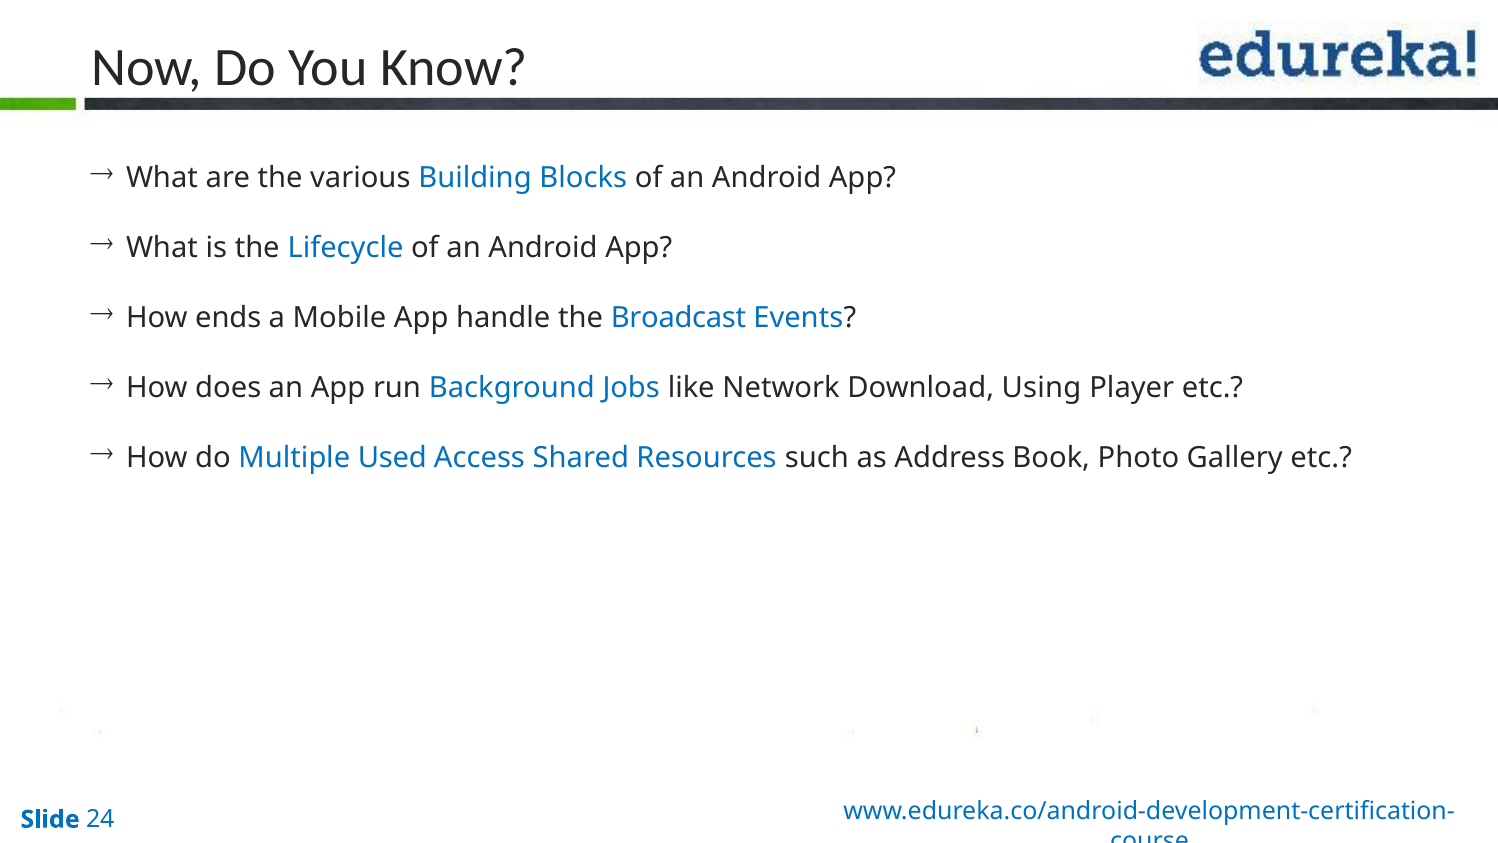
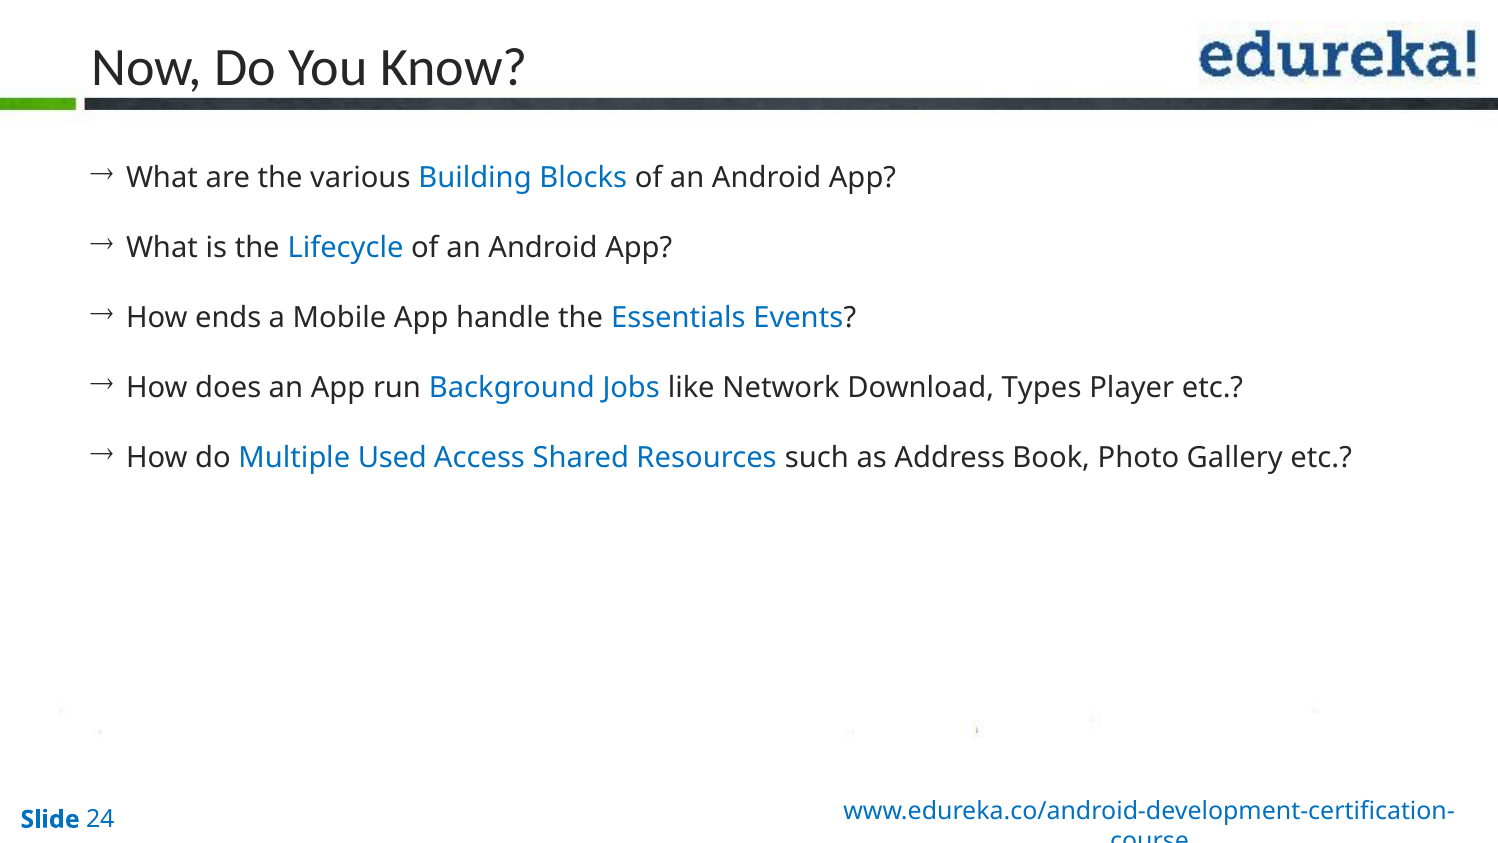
Broadcast: Broadcast -> Essentials
Using: Using -> Types
